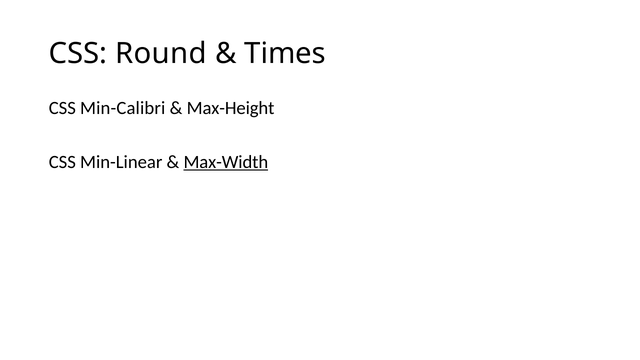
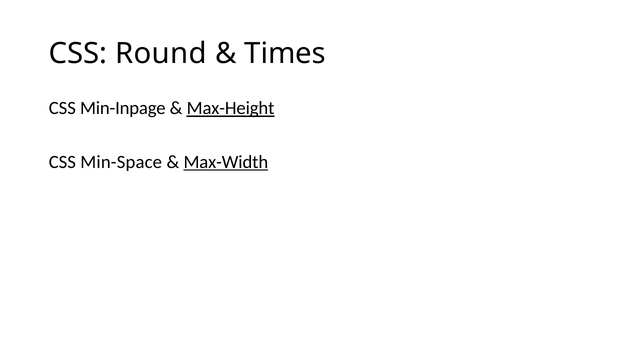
Min-Calibri: Min-Calibri -> Min-Inpage
Max-Height underline: none -> present
Min-Linear: Min-Linear -> Min-Space
